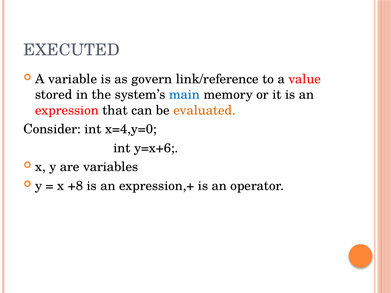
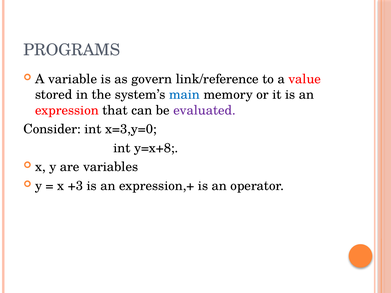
EXECUTED: EXECUTED -> PROGRAMS
evaluated colour: orange -> purple
x=4,y=0: x=4,y=0 -> x=3,y=0
y=x+6: y=x+6 -> y=x+8
+8: +8 -> +3
